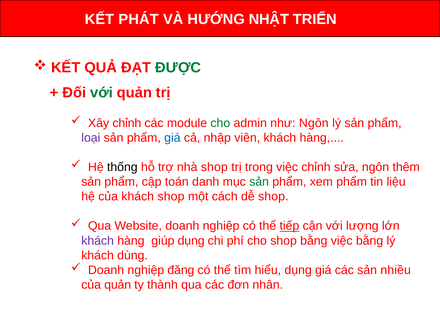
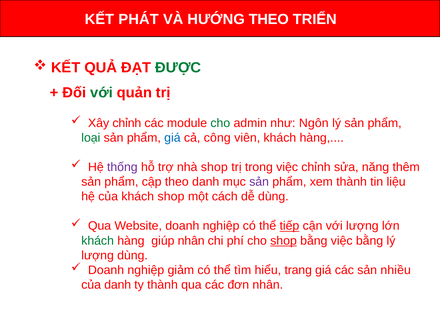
HƯỚNG NHẬT: NHẬT -> THEO
loại colour: purple -> green
nhập: nhập -> công
thống colour: black -> purple
sửa ngôn: ngôn -> năng
cập toán: toán -> theo
sản at (259, 182) colour: green -> purple
xem phẩm: phẩm -> thành
dễ shop: shop -> dùng
khách at (98, 241) colour: purple -> green
giúp dụng: dụng -> nhân
shop at (284, 241) underline: none -> present
khách at (98, 255): khách -> lượng
đăng: đăng -> giảm
hiểu dụng: dụng -> trang
của quản: quản -> danh
